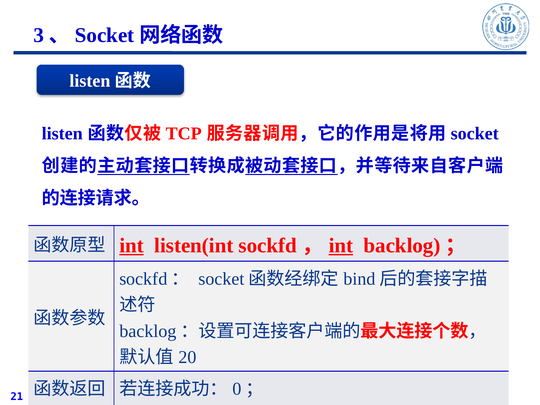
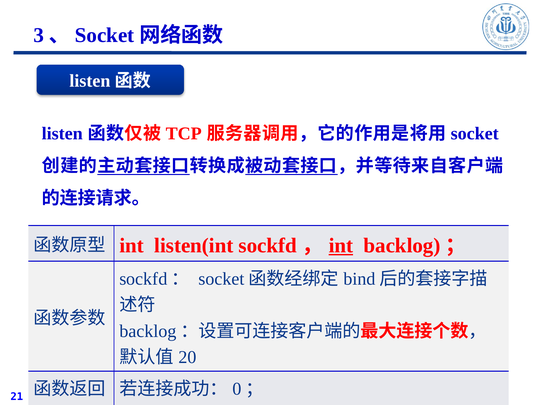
int at (132, 246) underline: present -> none
